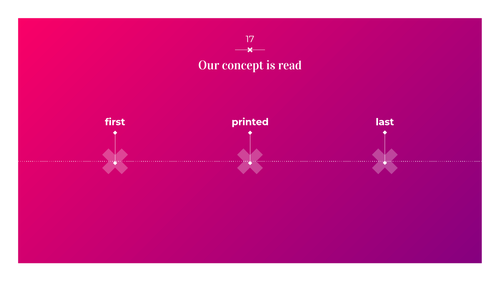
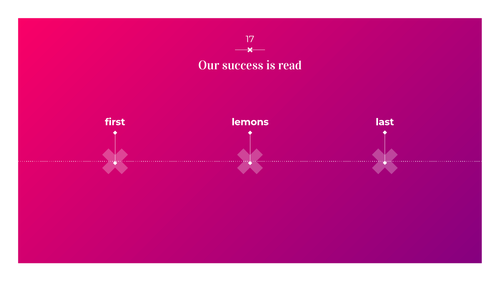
concept: concept -> success
printed: printed -> lemons
